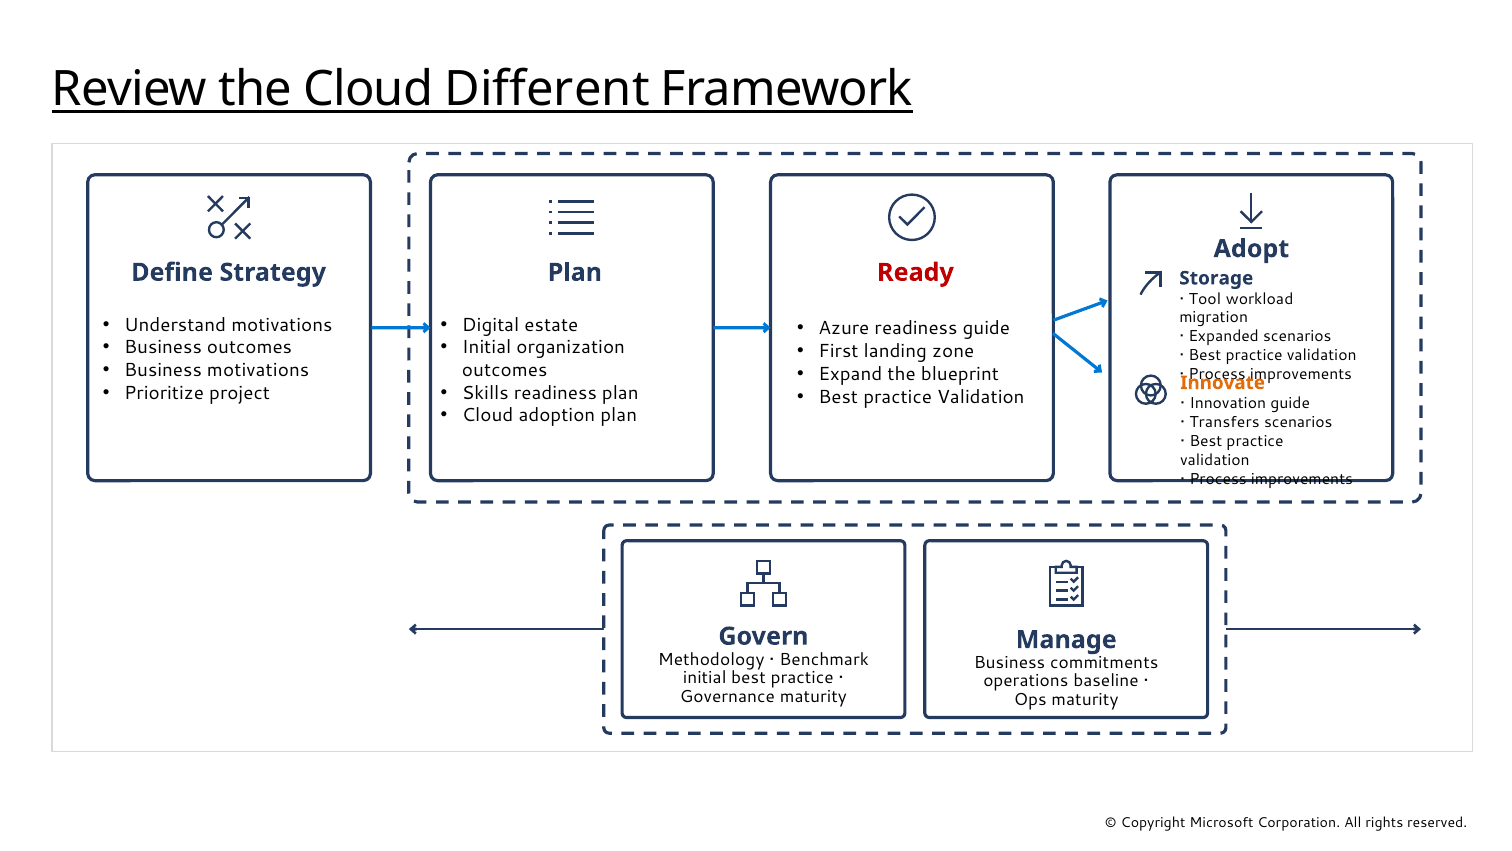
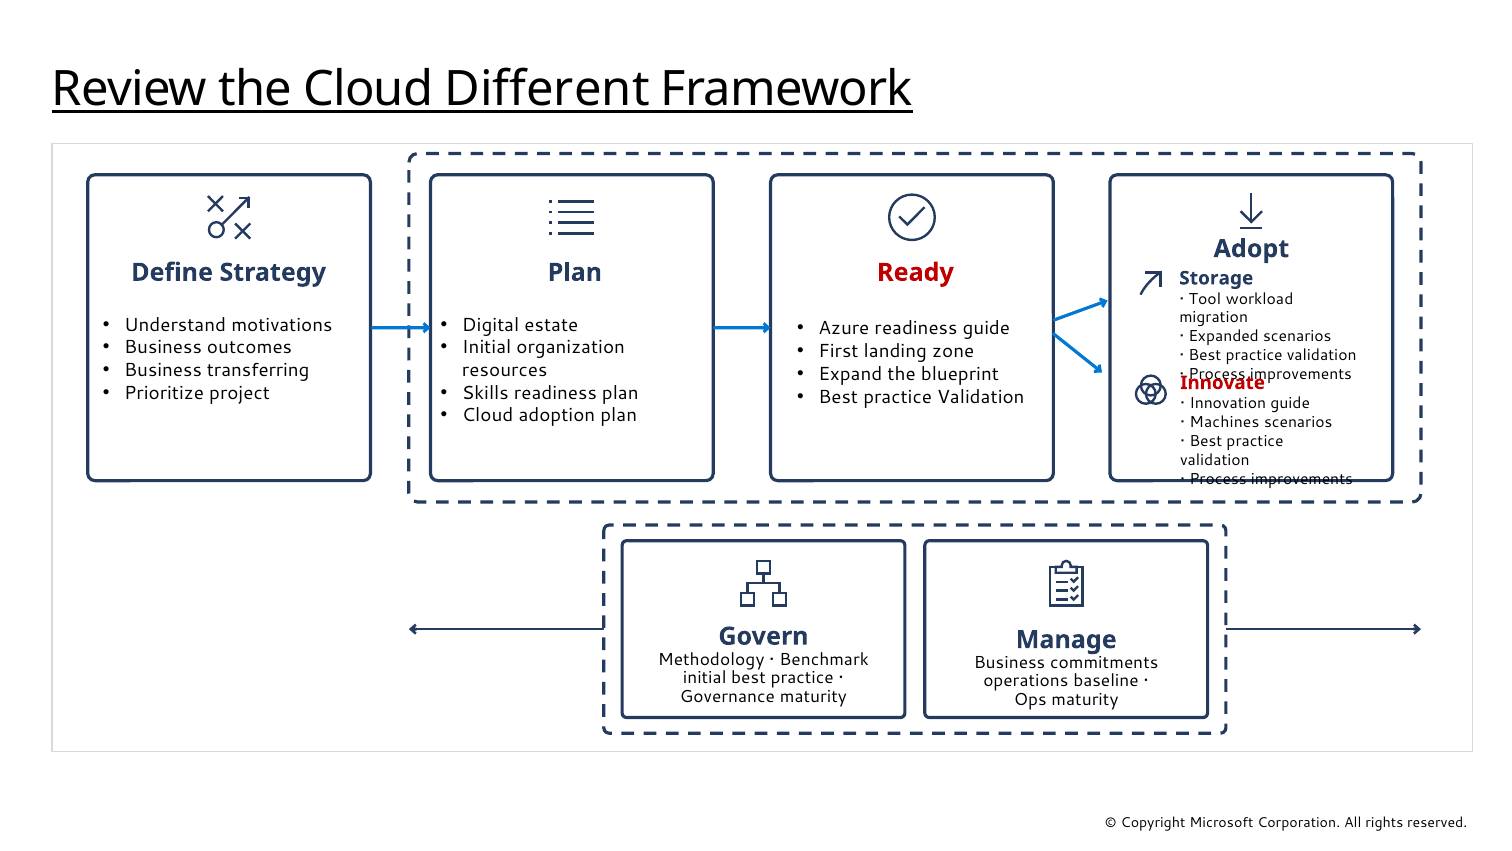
Business motivations: motivations -> transferring
outcomes at (505, 370): outcomes -> resources
Innovate colour: orange -> red
Transfers: Transfers -> Machines
